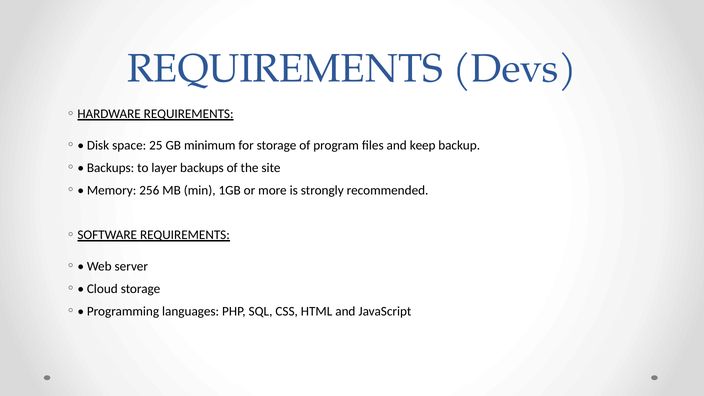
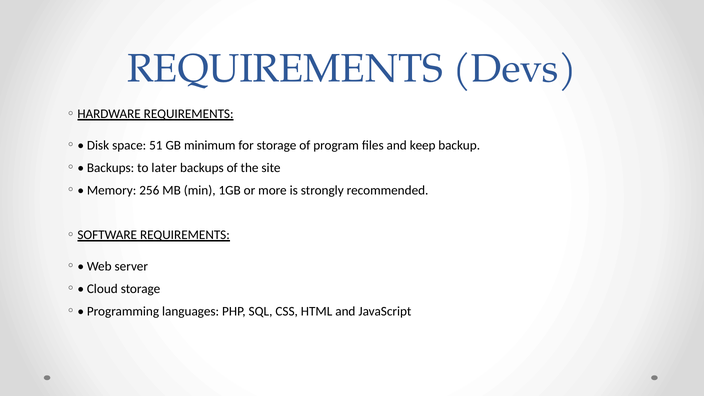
25: 25 -> 51
layer: layer -> later
